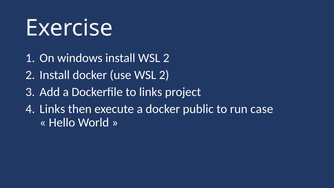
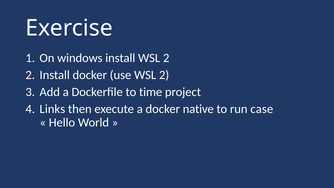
to links: links -> time
public: public -> native
